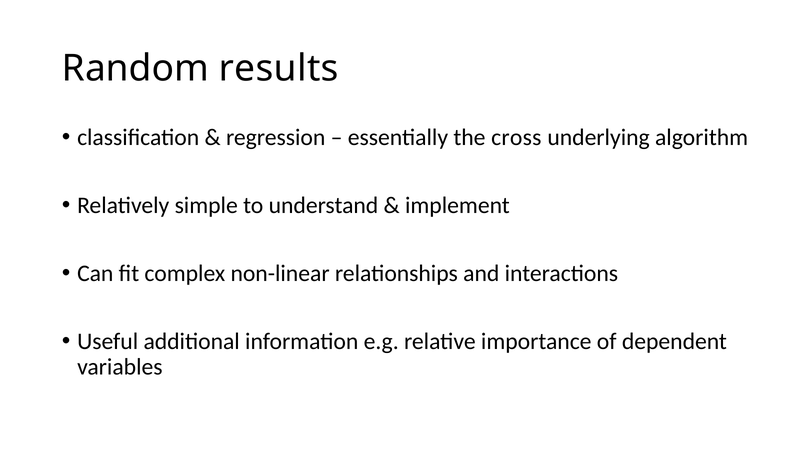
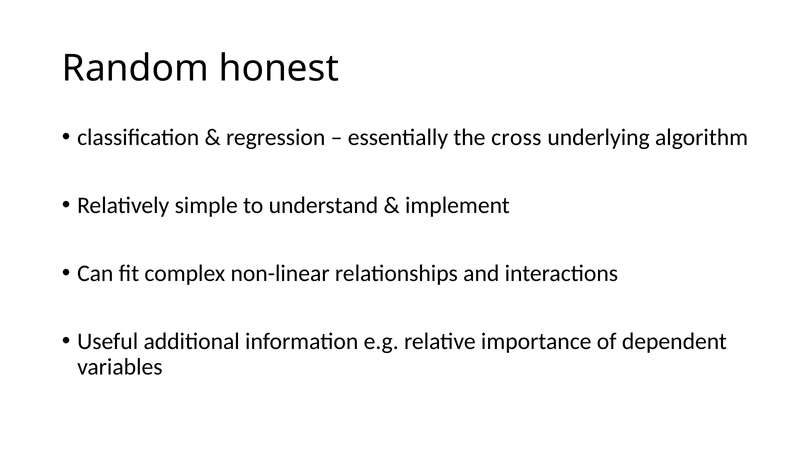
results: results -> honest
